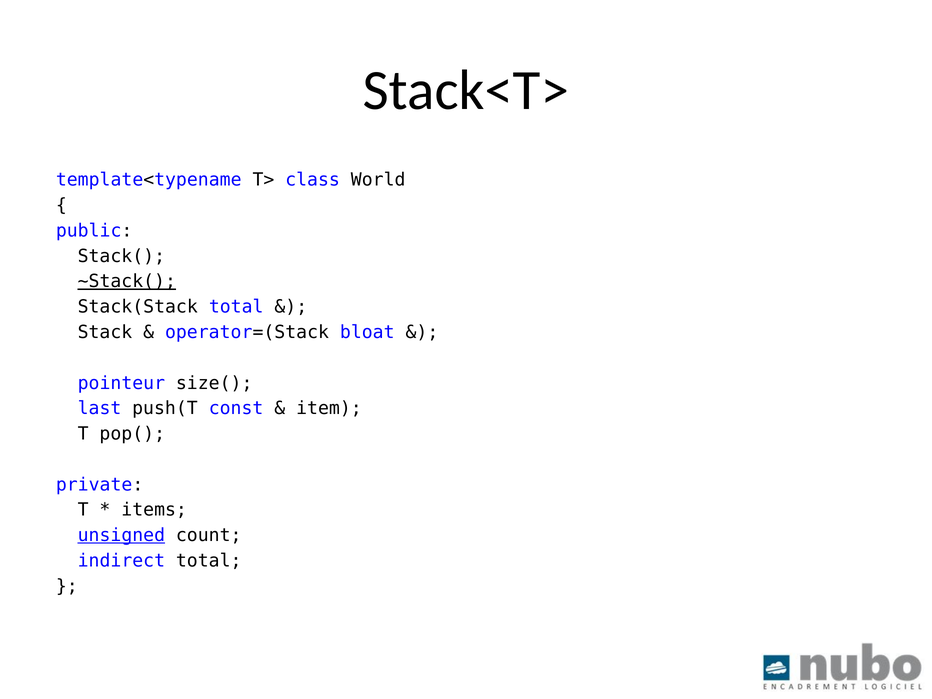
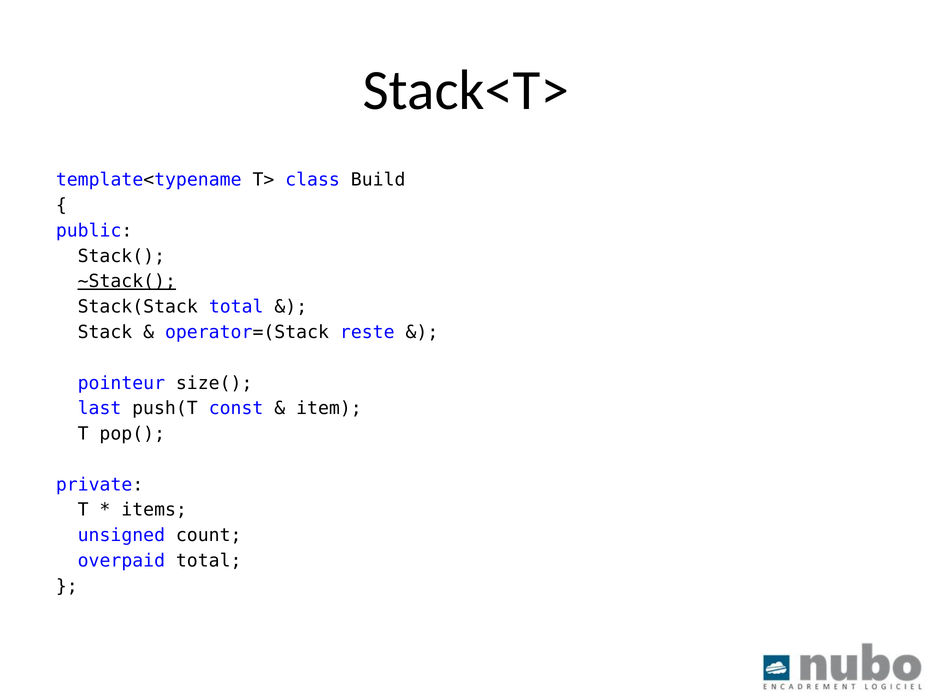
World: World -> Build
bloat: bloat -> reste
unsigned underline: present -> none
indirect: indirect -> overpaid
